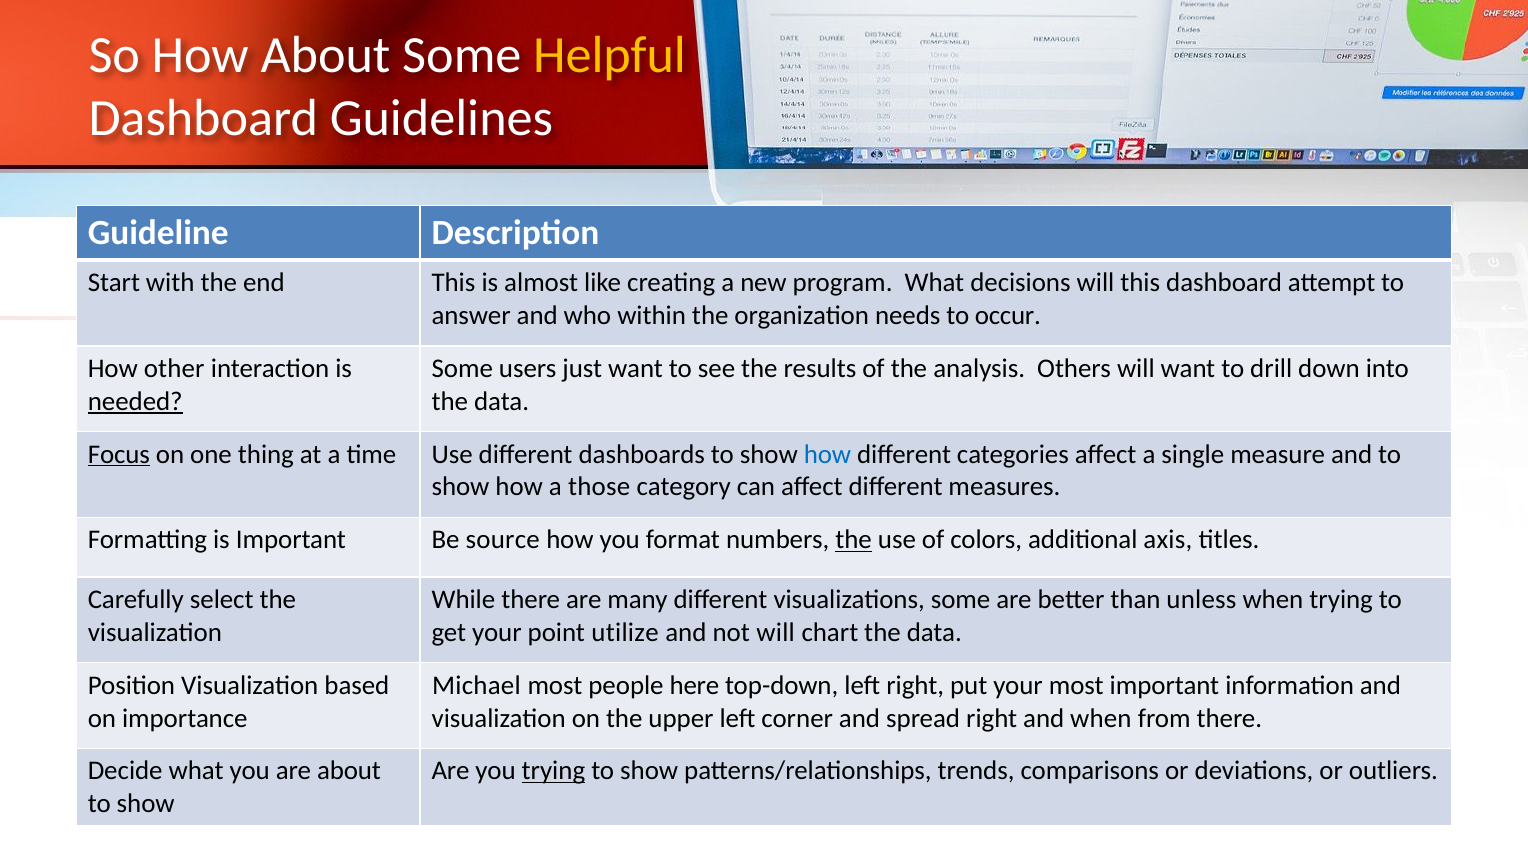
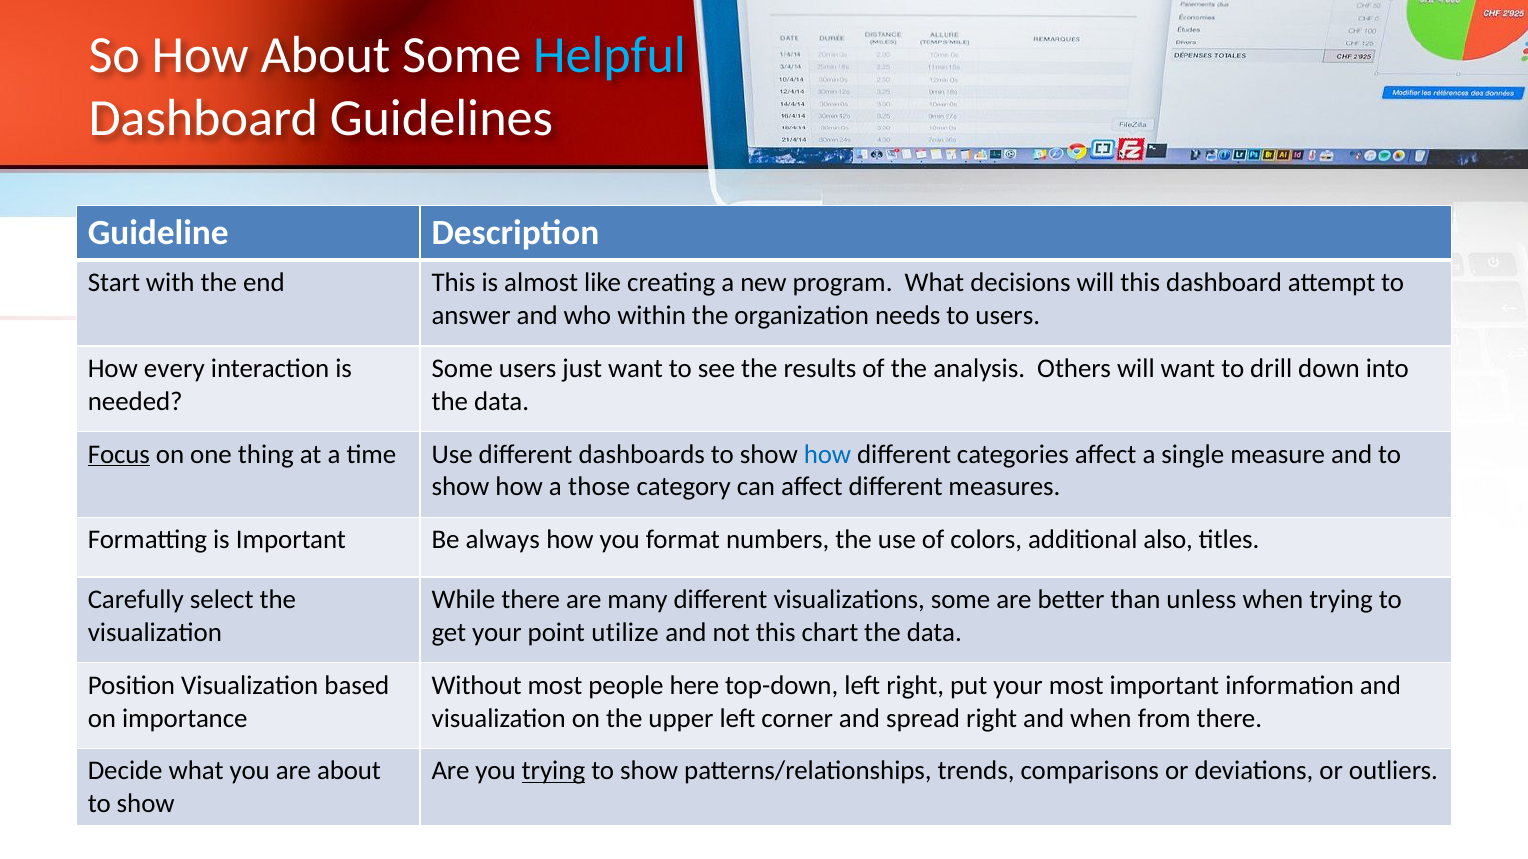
Helpful colour: yellow -> light blue
to occur: occur -> users
other: other -> every
needed underline: present -> none
source: source -> always
the at (854, 540) underline: present -> none
axis: axis -> also
not will: will -> this
Michael: Michael -> Without
